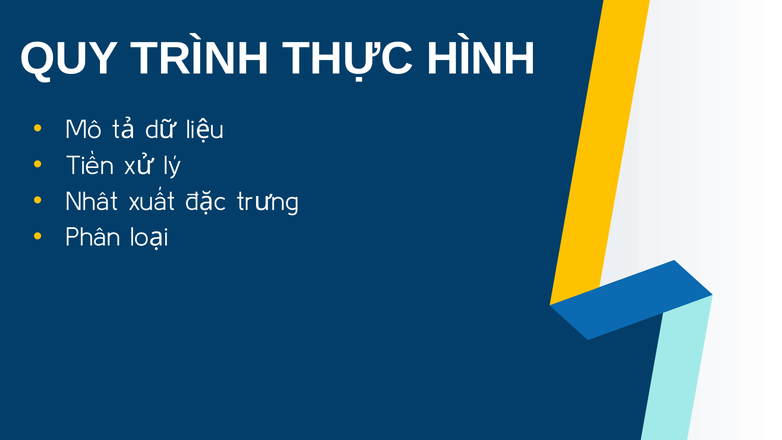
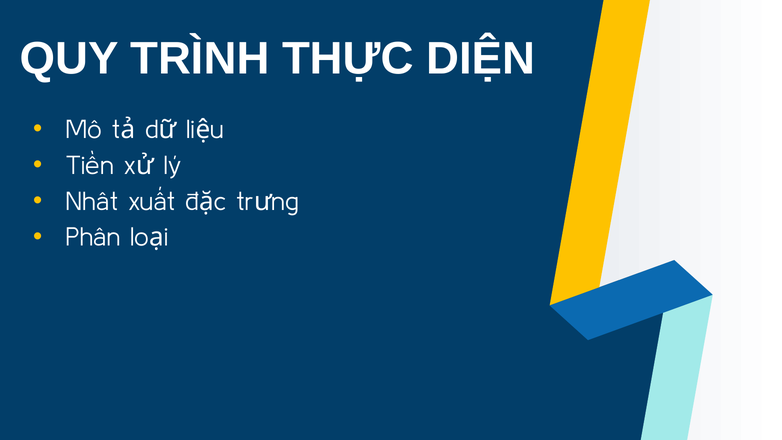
HÌNH: HÌNH -> DIỆN
